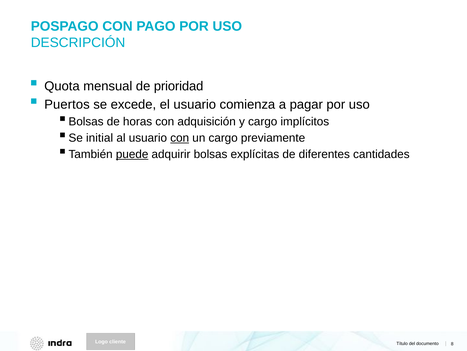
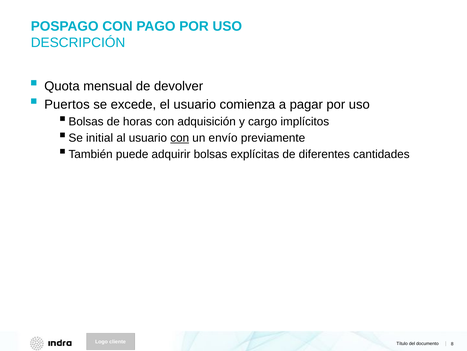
prioridad: prioridad -> devolver
un cargo: cargo -> envío
puede underline: present -> none
